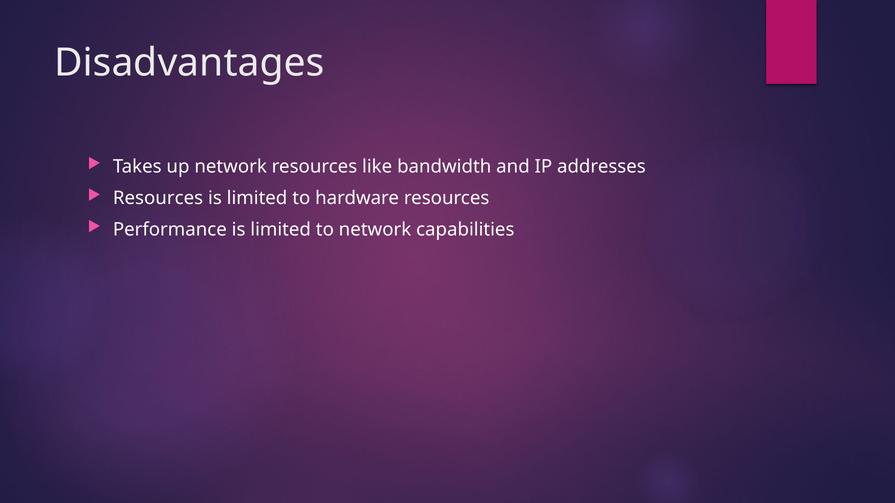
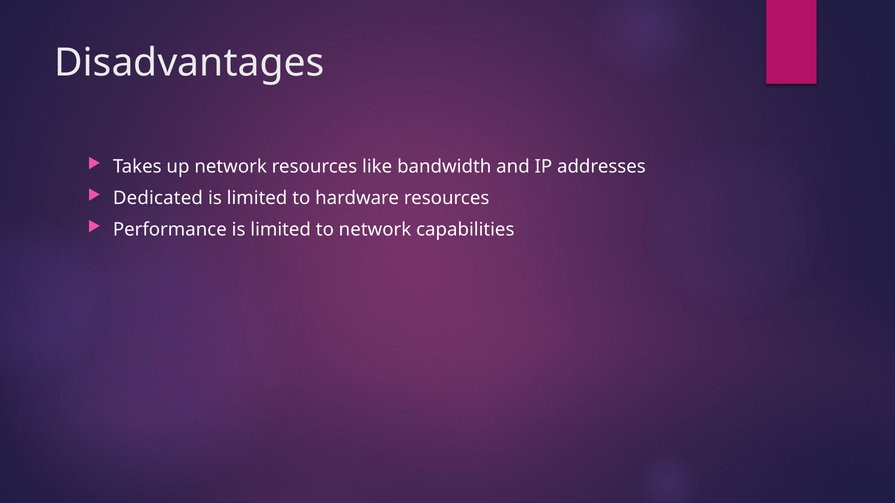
Resources at (158, 198): Resources -> Dedicated
